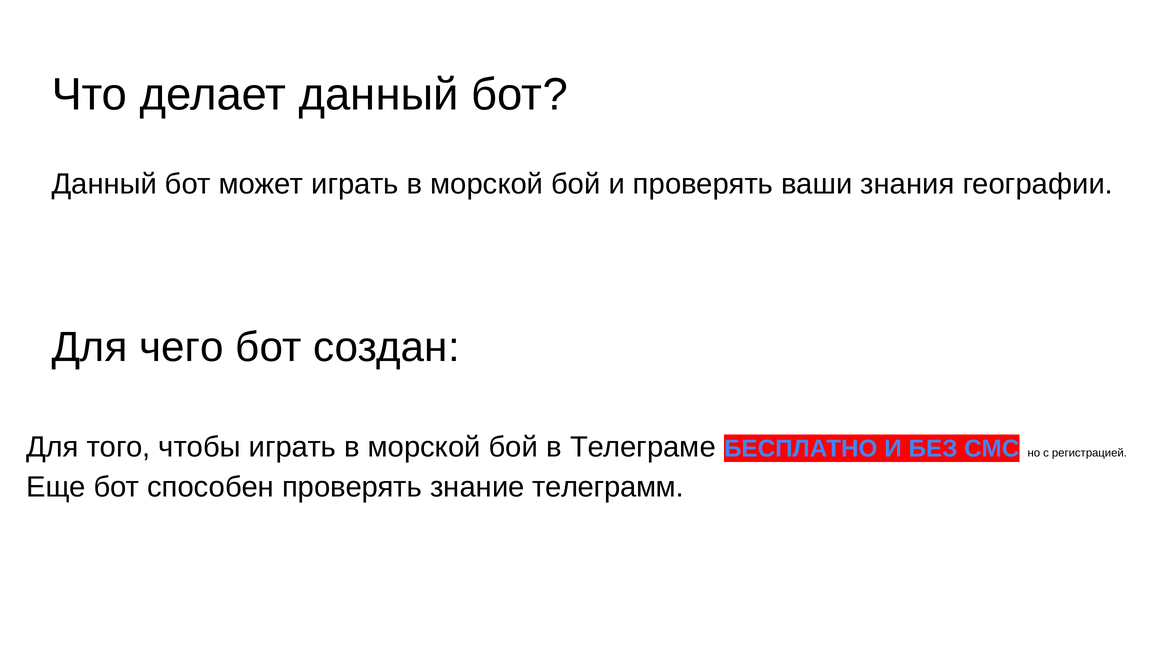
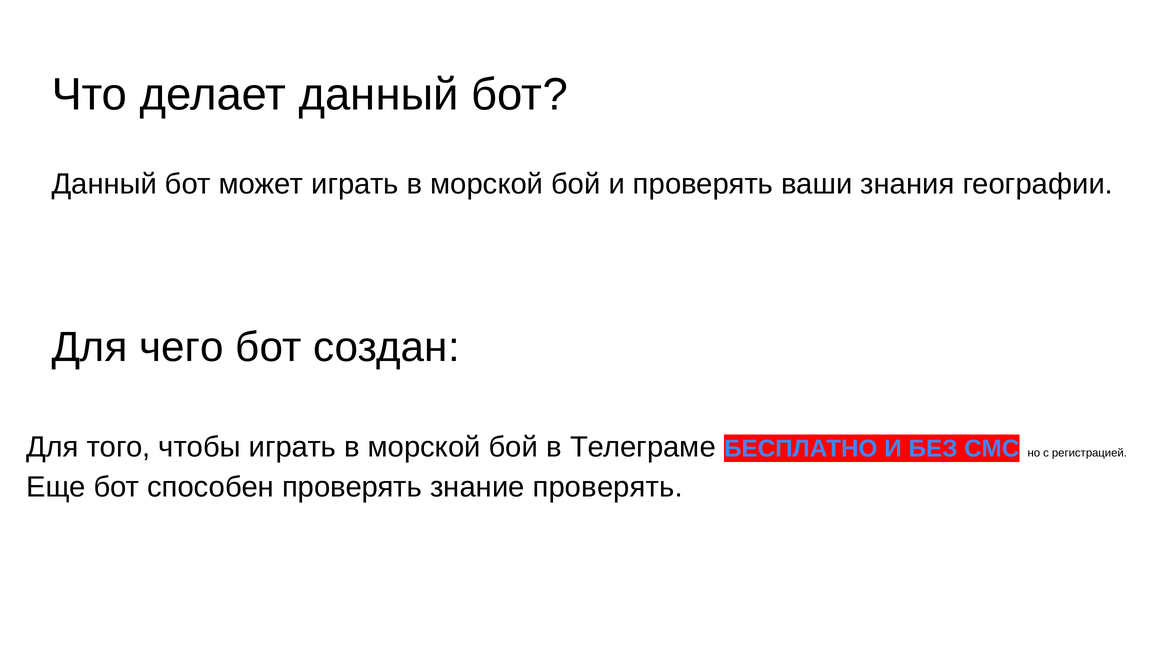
знание телеграмм: телеграмм -> проверять
